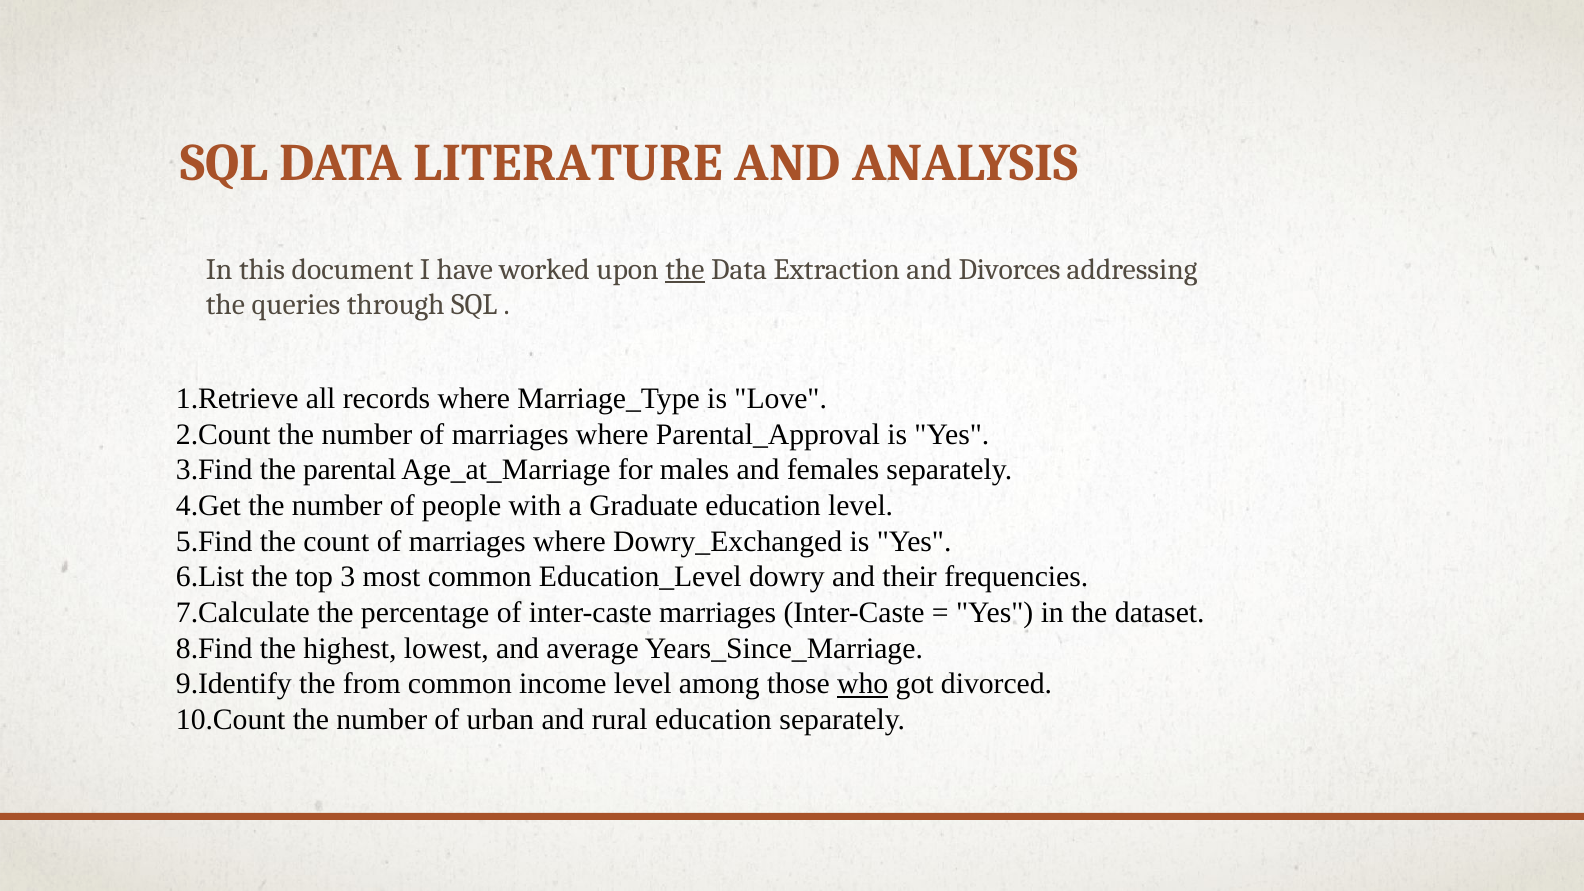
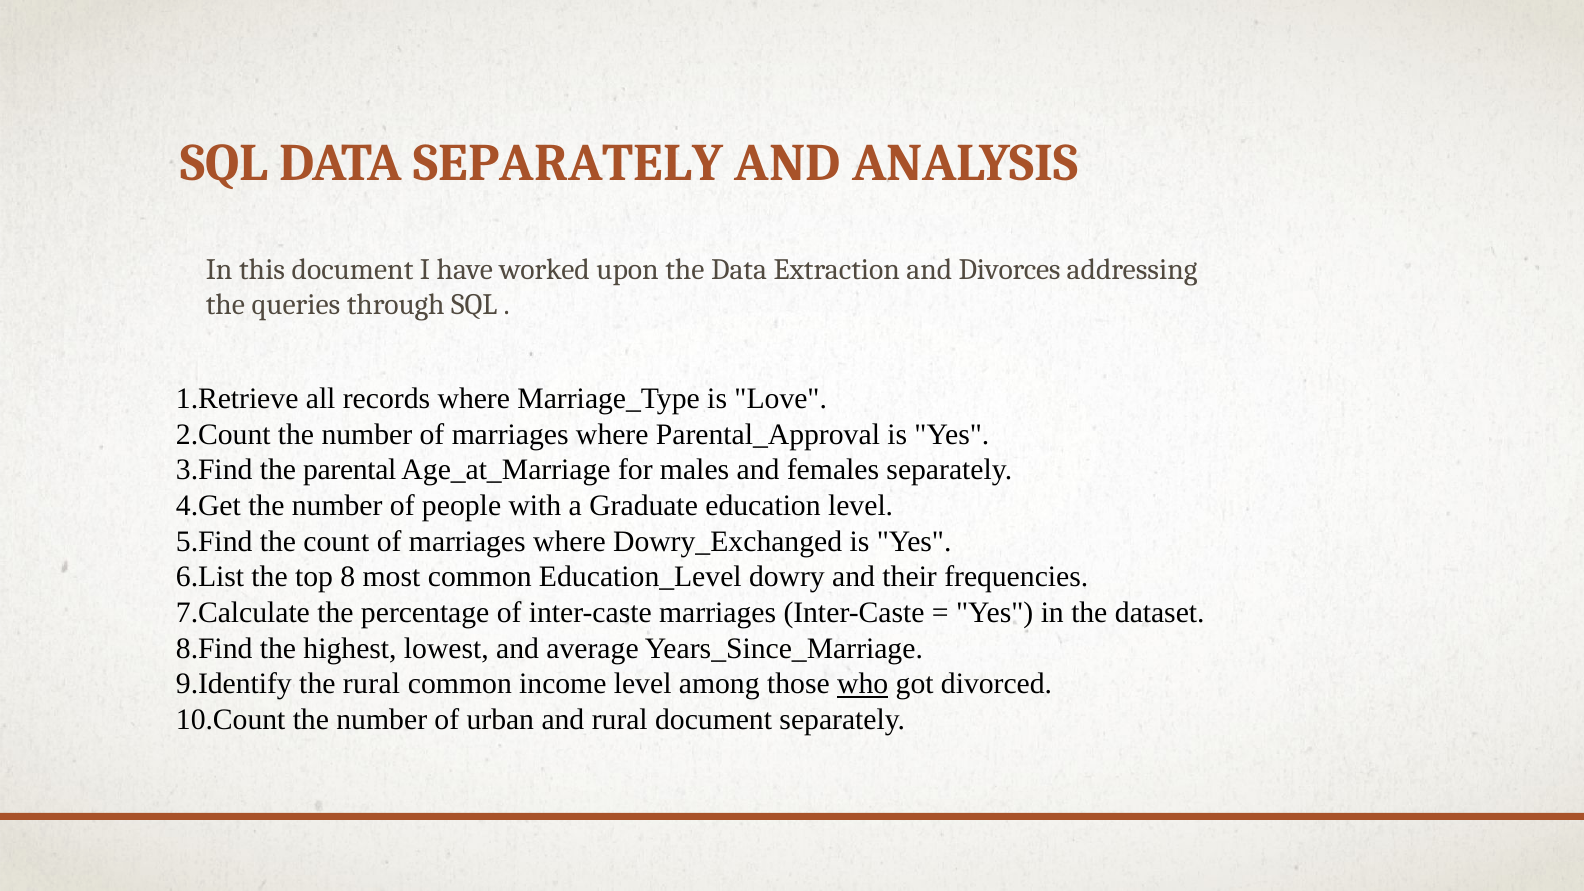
DATA LITERATURE: LITERATURE -> SEPARATELY
the at (685, 269) underline: present -> none
3: 3 -> 8
the from: from -> rural
rural education: education -> document
